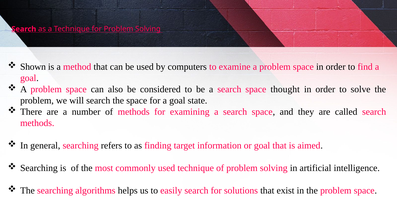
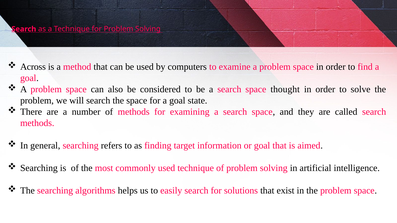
Shown: Shown -> Across
